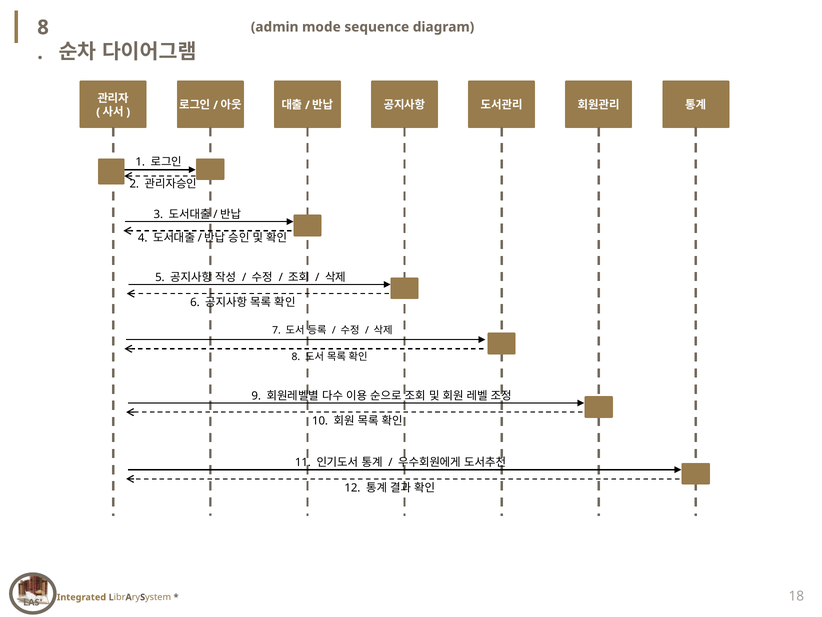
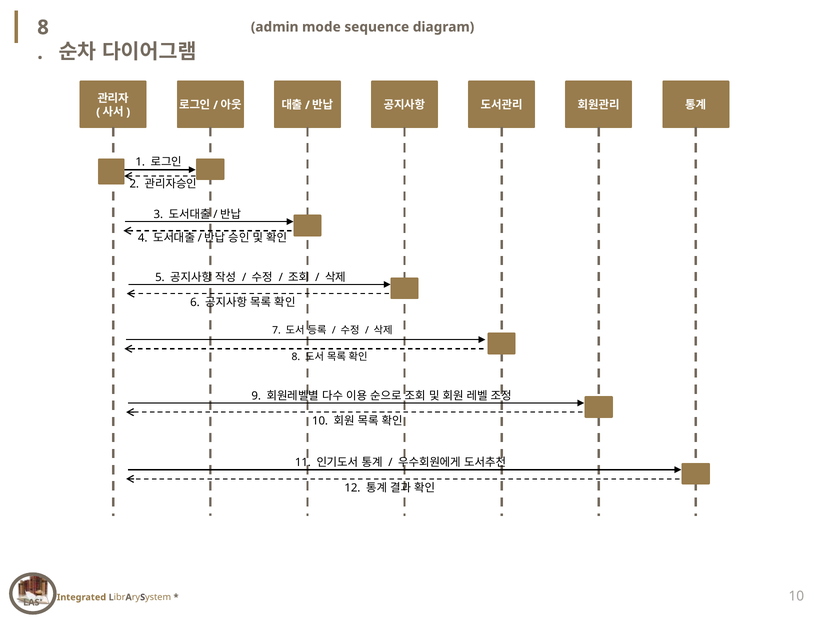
18 at (796, 596): 18 -> 10
